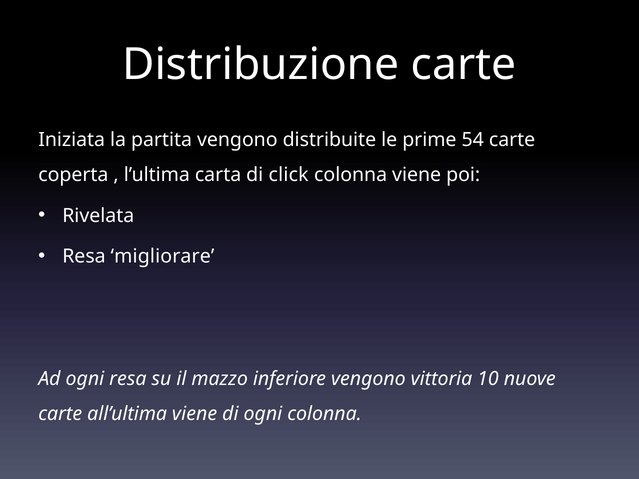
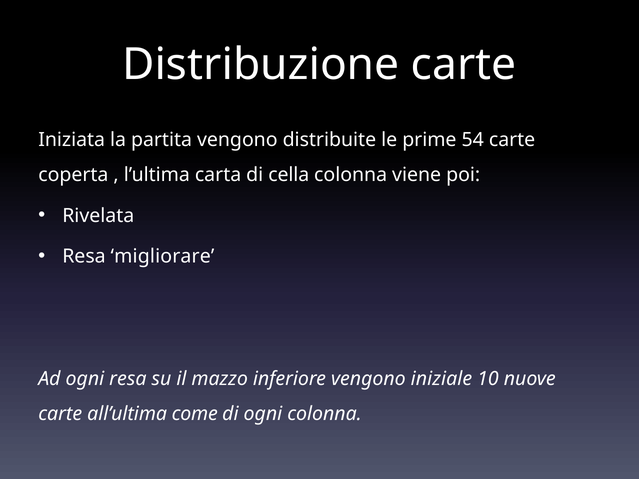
click: click -> cella
vittoria: vittoria -> iniziale
all’ultima viene: viene -> come
